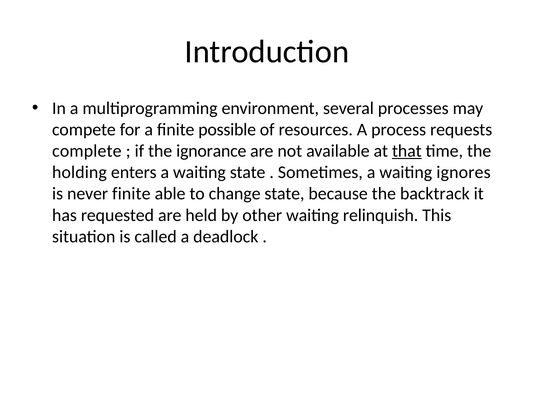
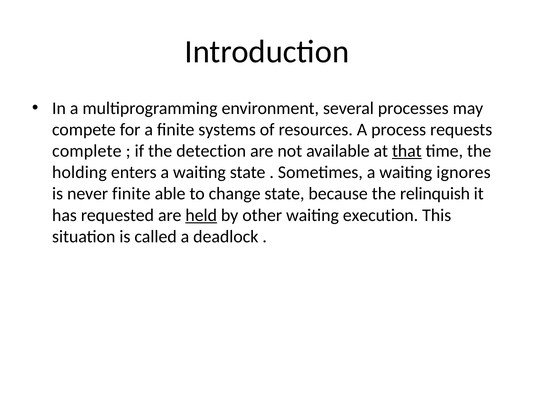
possible: possible -> systems
ignorance: ignorance -> detection
backtrack: backtrack -> relinquish
held underline: none -> present
relinquish: relinquish -> execution
